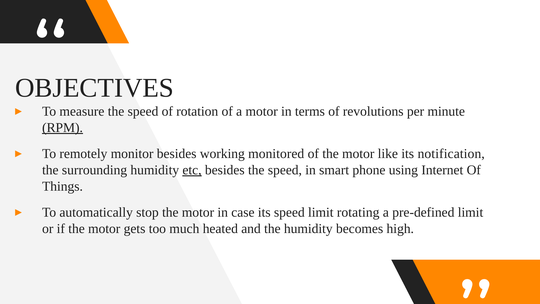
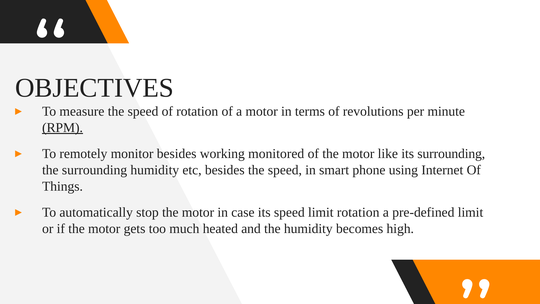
its notification: notification -> surrounding
etc underline: present -> none
limit rotating: rotating -> rotation
